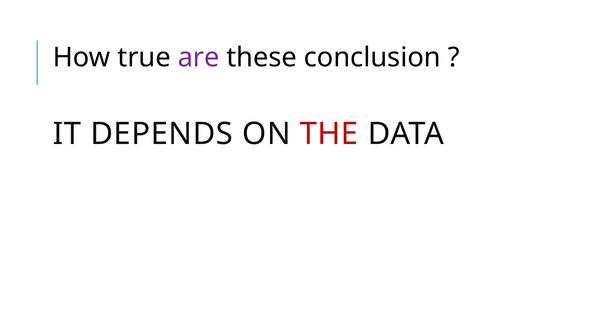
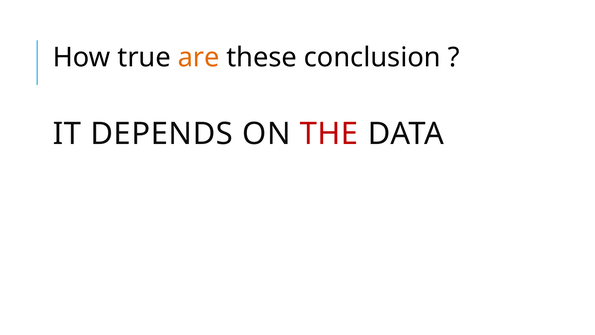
are colour: purple -> orange
